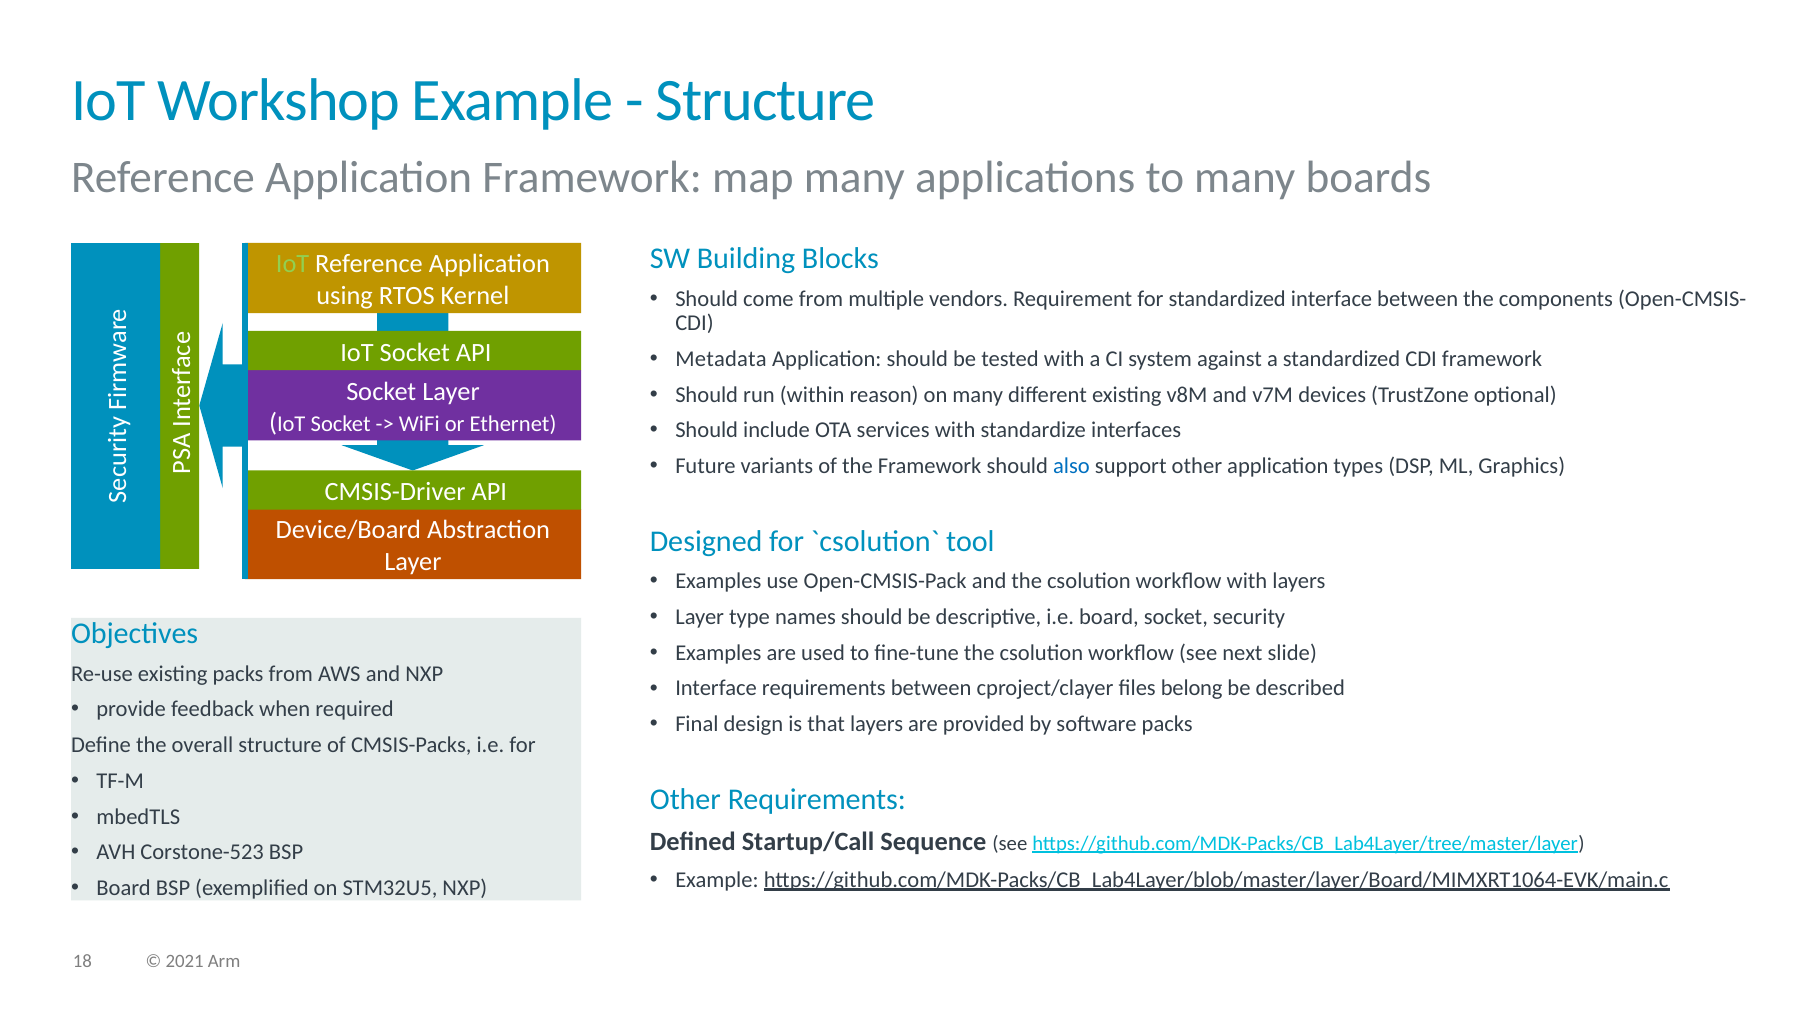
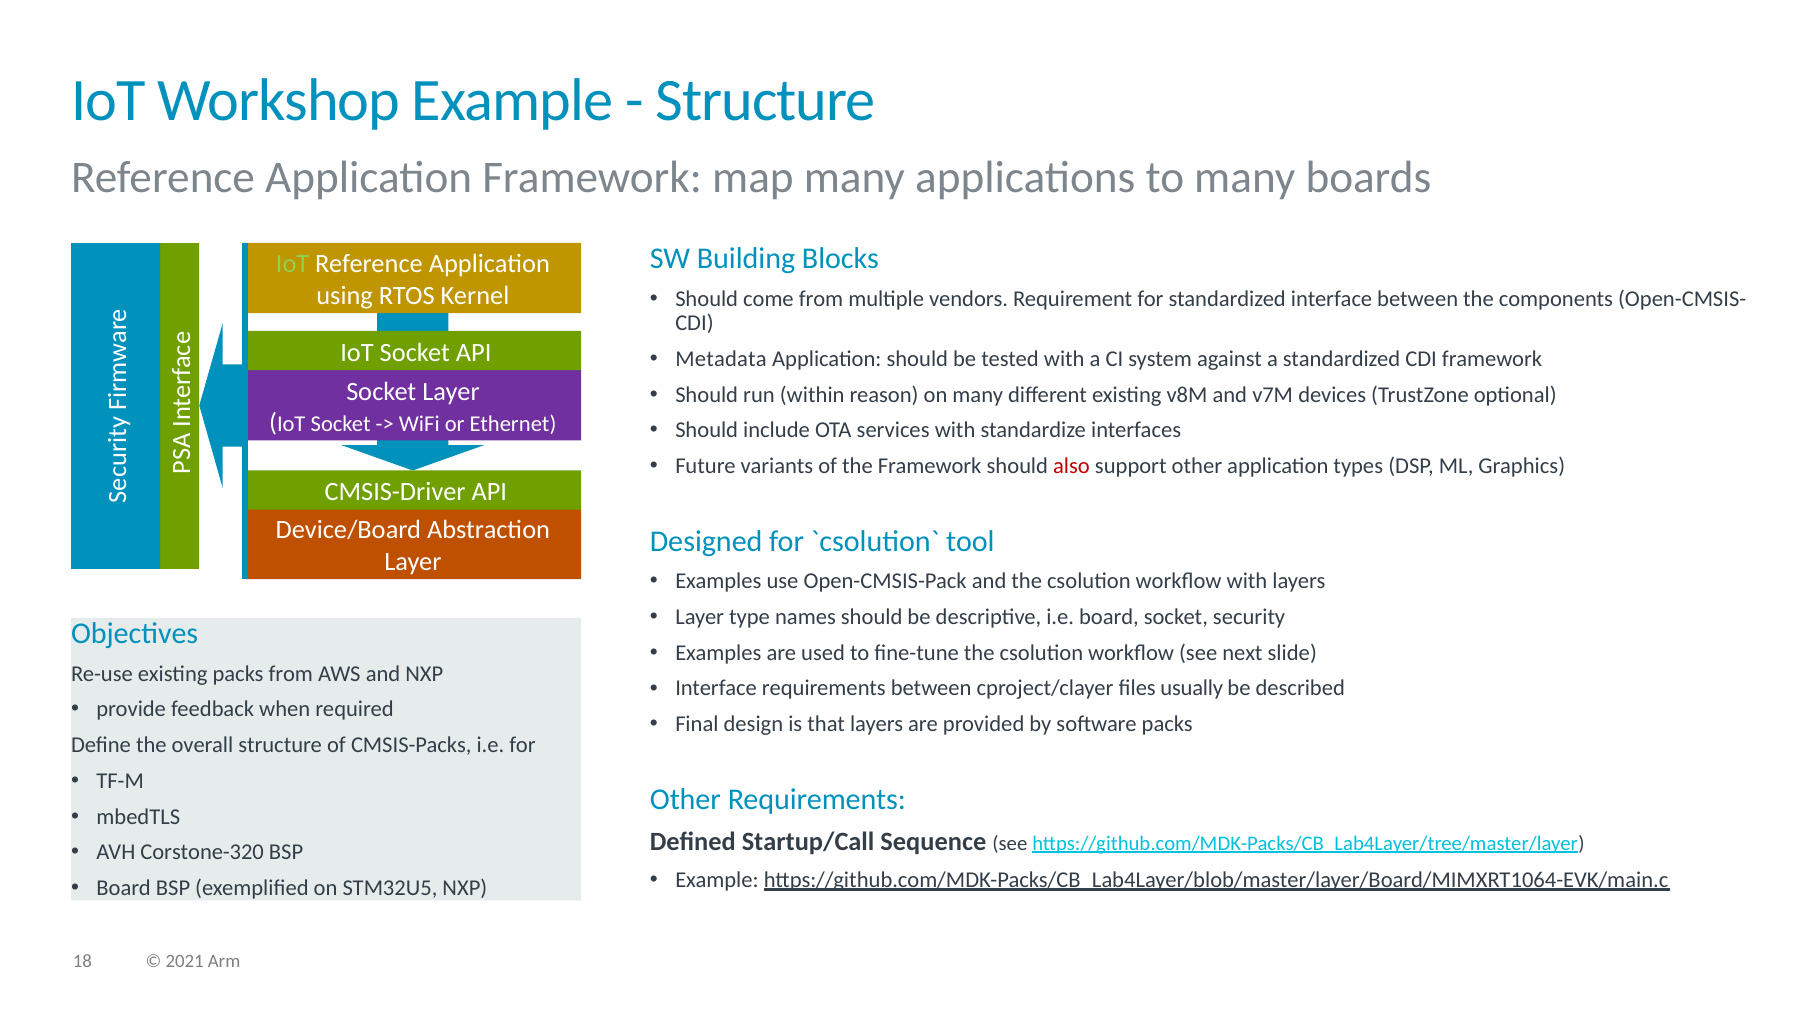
also colour: blue -> red
belong: belong -> usually
Corstone-523: Corstone-523 -> Corstone-320
